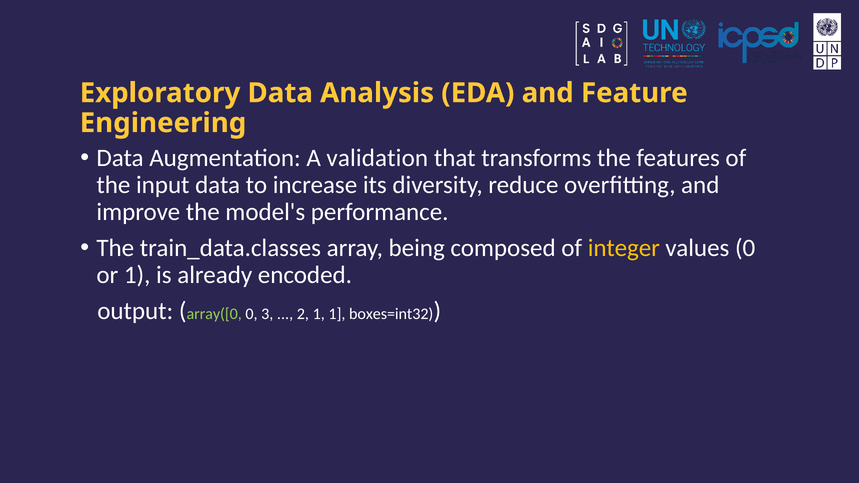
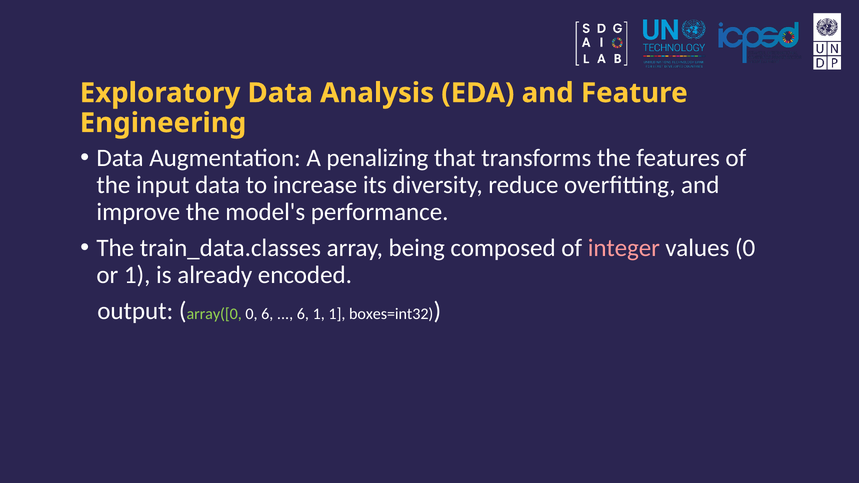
validation: validation -> penalizing
integer colour: yellow -> pink
0 3: 3 -> 6
2 at (303, 314): 2 -> 6
